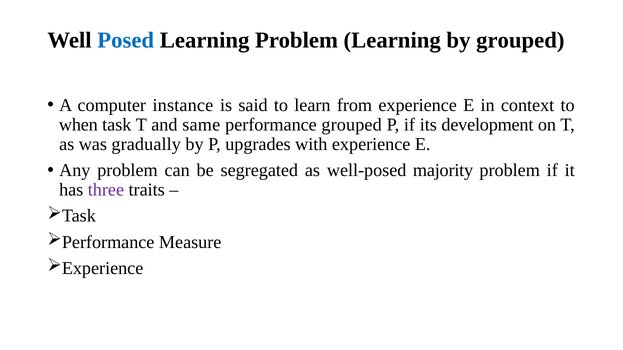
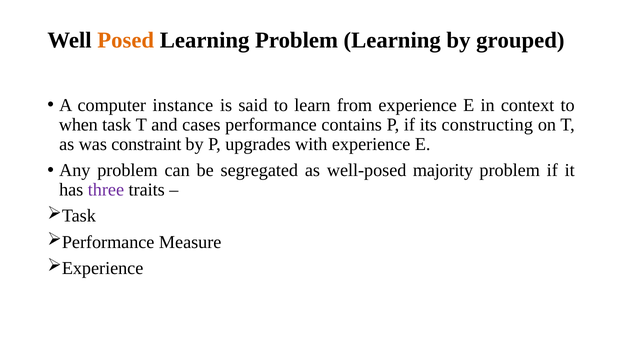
Posed colour: blue -> orange
same: same -> cases
performance grouped: grouped -> contains
development: development -> constructing
gradually: gradually -> constraint
